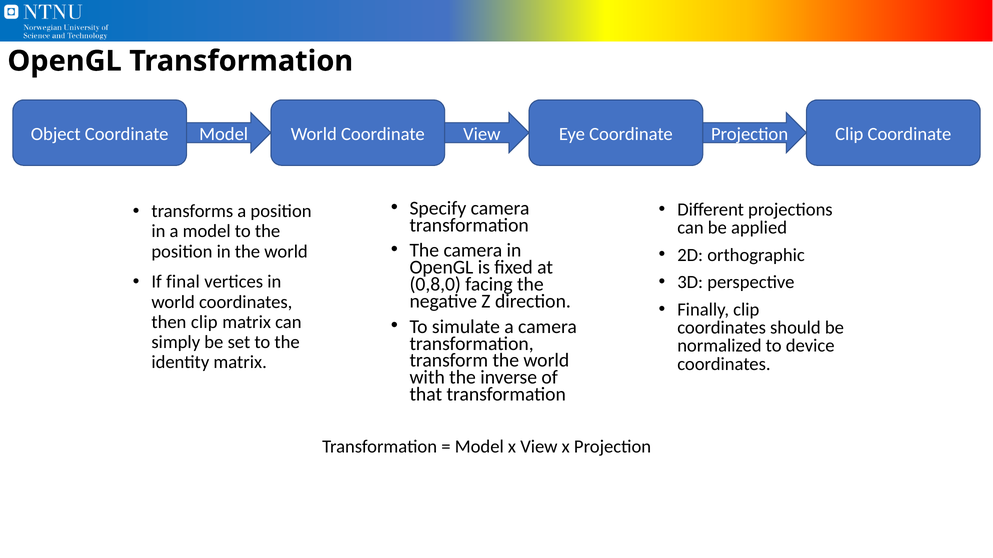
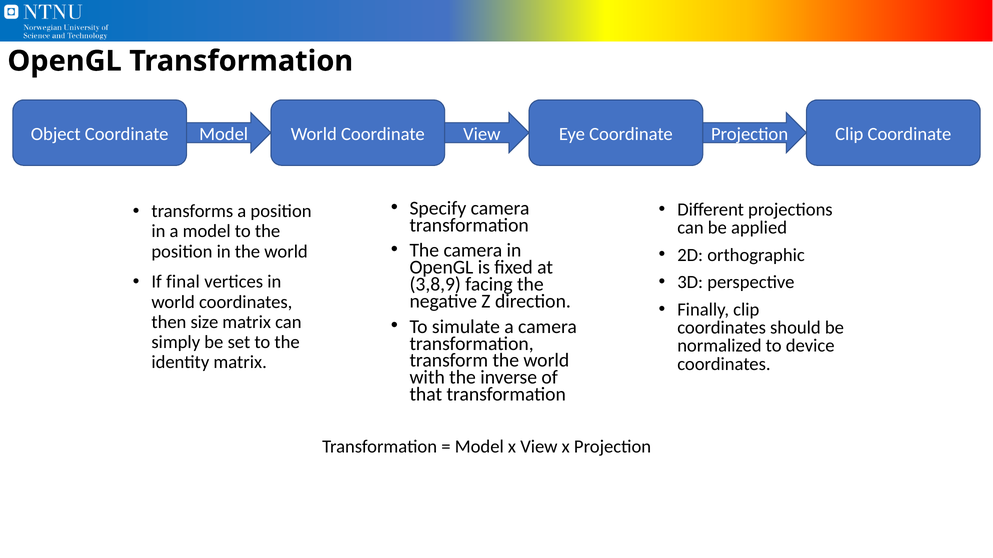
0,8,0: 0,8,0 -> 3,8,9
then clip: clip -> size
